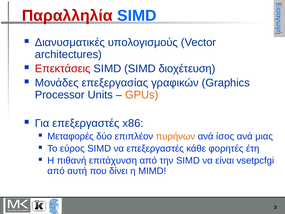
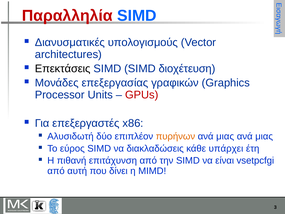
Επεκτάσεις colour: red -> black
GPUs colour: orange -> red
Μεταφορές: Μεταφορές -> Αλυσιδωτή
ίσος at (225, 136): ίσος -> μιας
να επεξεργαστές: επεξεργαστές -> διακλαδώσεις
φορητές: φορητές -> υπάρχει
